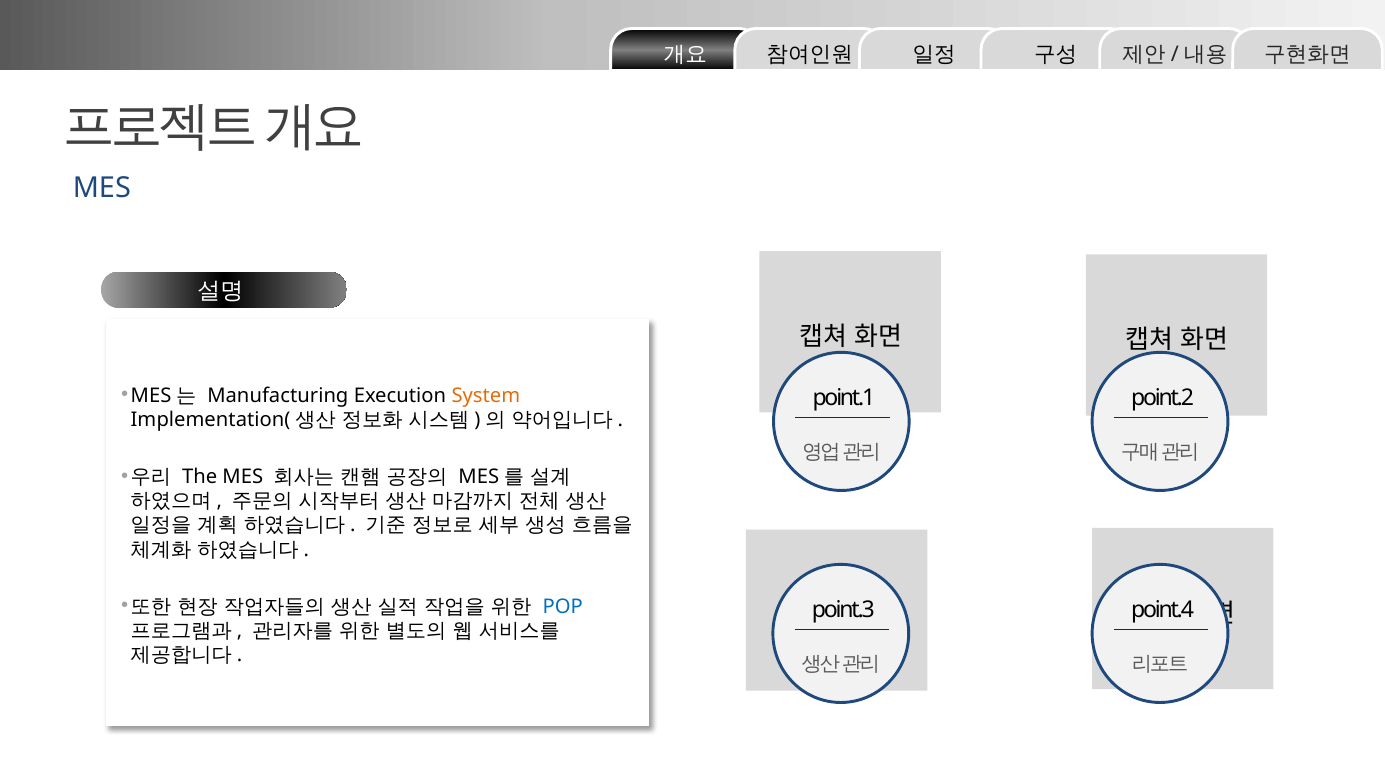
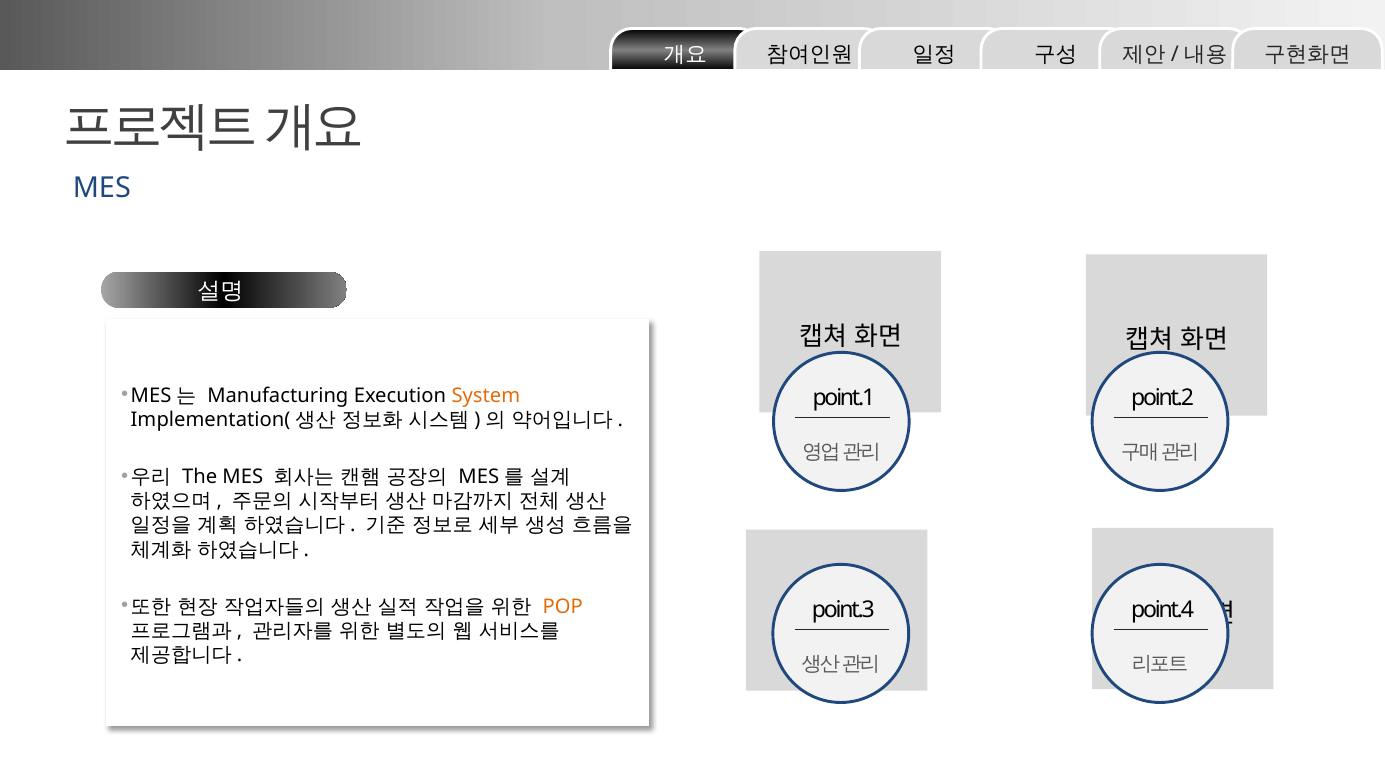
POP colour: blue -> orange
